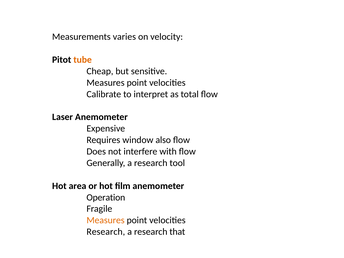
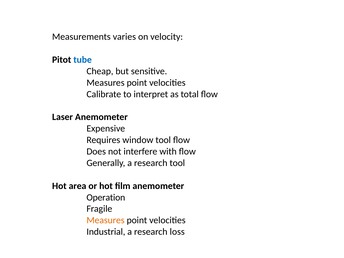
tube colour: orange -> blue
window also: also -> tool
Research at (106, 232): Research -> Industrial
that: that -> loss
